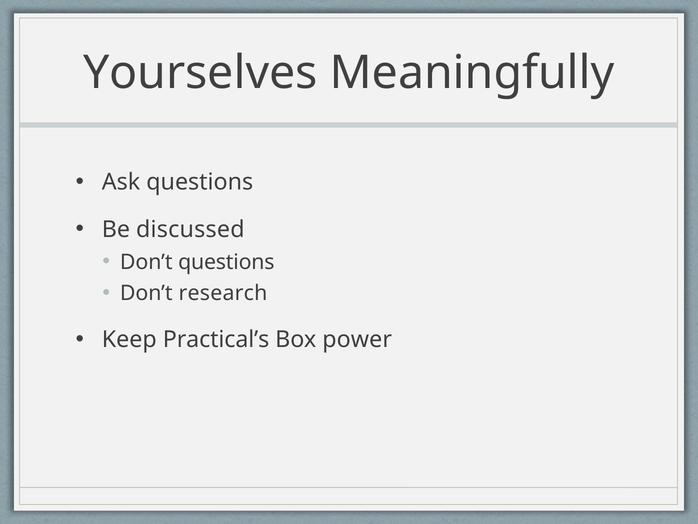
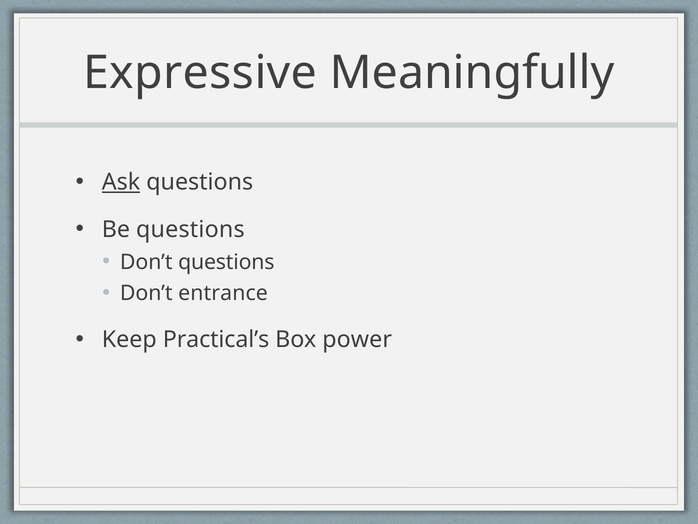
Yourselves: Yourselves -> Expressive
Ask underline: none -> present
Be discussed: discussed -> questions
research: research -> entrance
